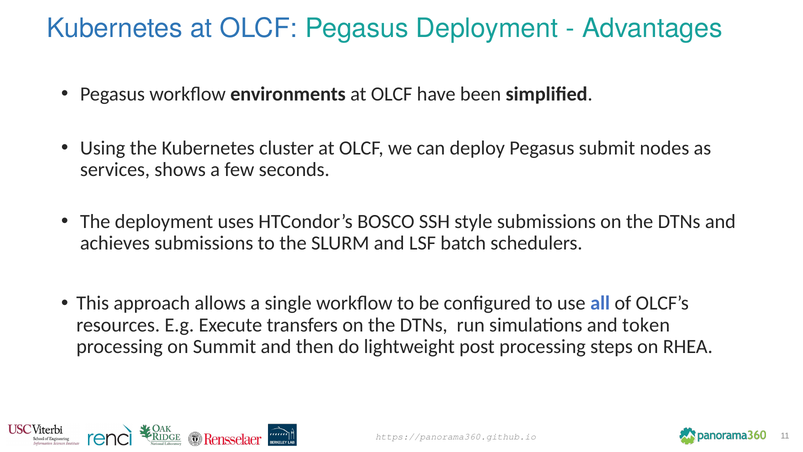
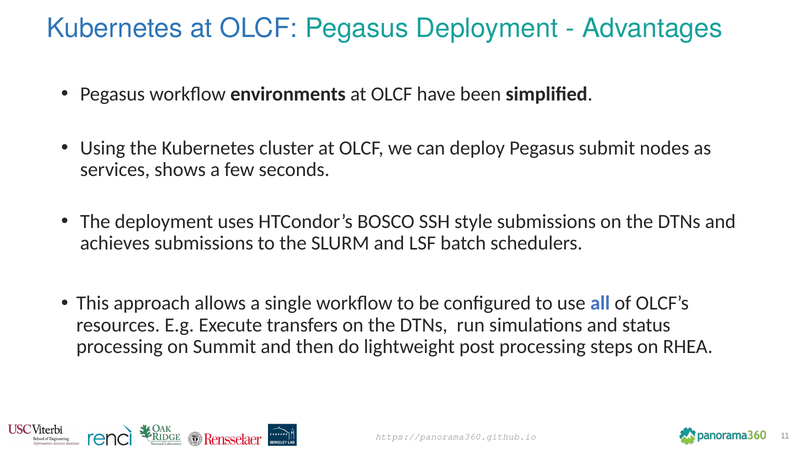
token: token -> status
